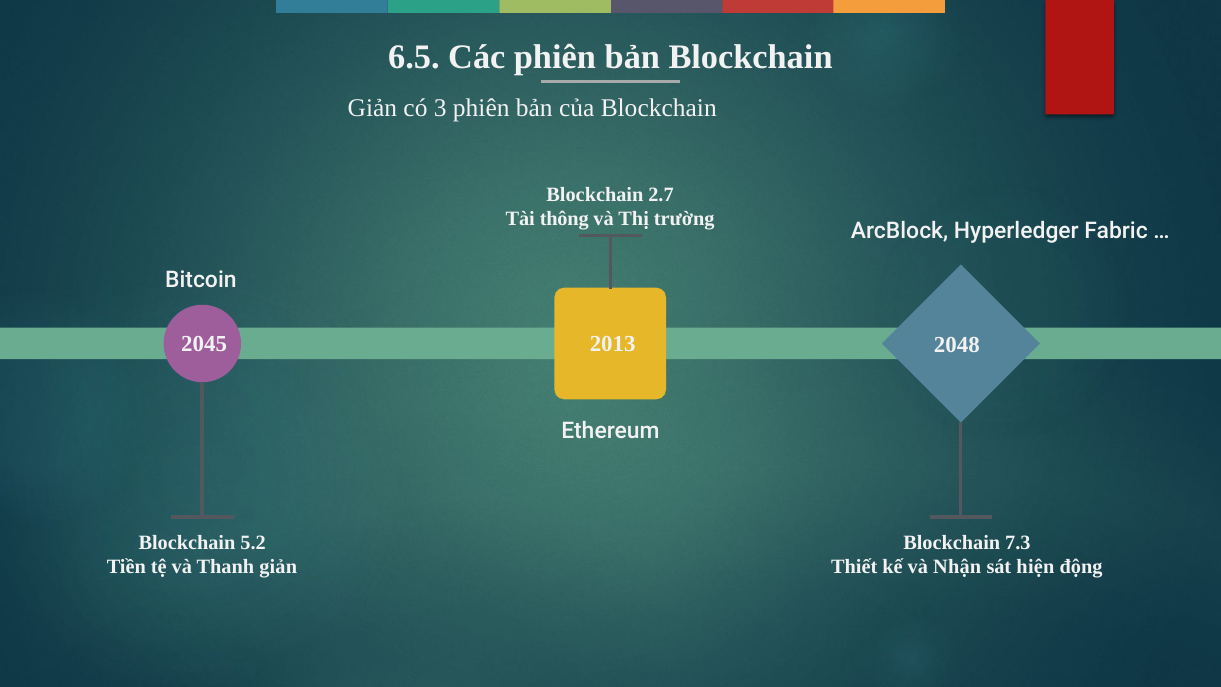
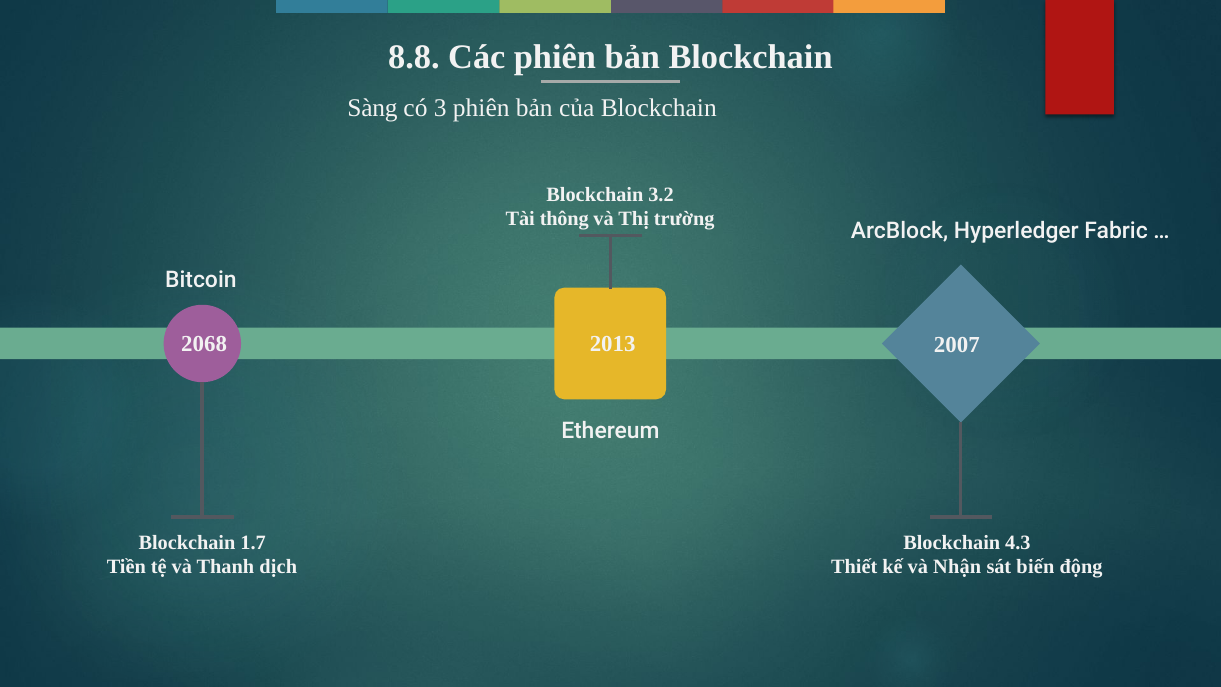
6.5: 6.5 -> 8.8
Giản at (372, 108): Giản -> Sàng
2.7: 2.7 -> 3.2
2045: 2045 -> 2068
2048: 2048 -> 2007
5.2: 5.2 -> 1.7
7.3: 7.3 -> 4.3
Thanh giản: giản -> dịch
hiện: hiện -> biến
